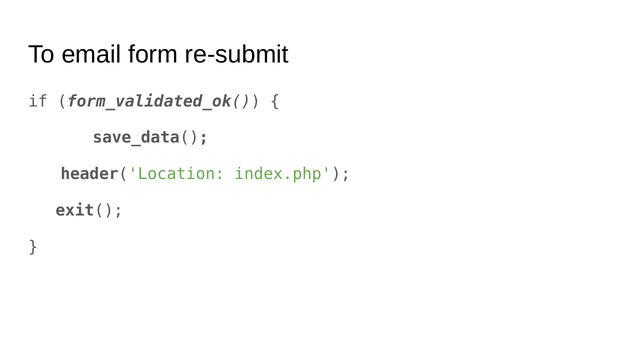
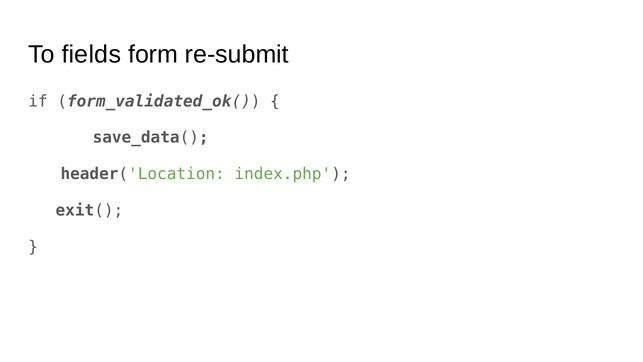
email: email -> fields
